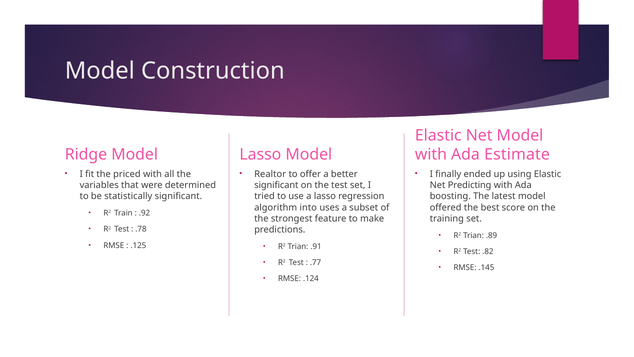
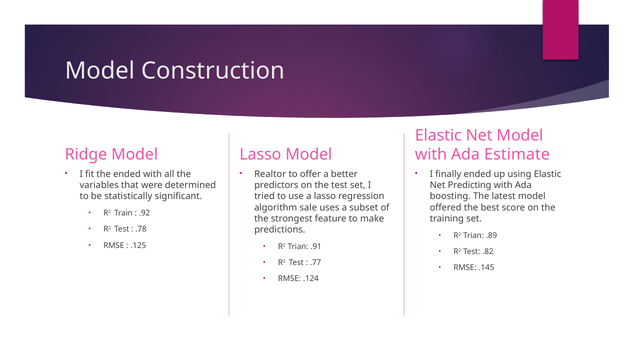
the priced: priced -> ended
significant at (276, 185): significant -> predictors
into: into -> sale
